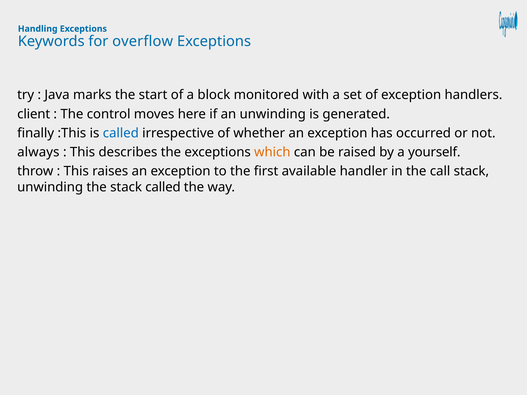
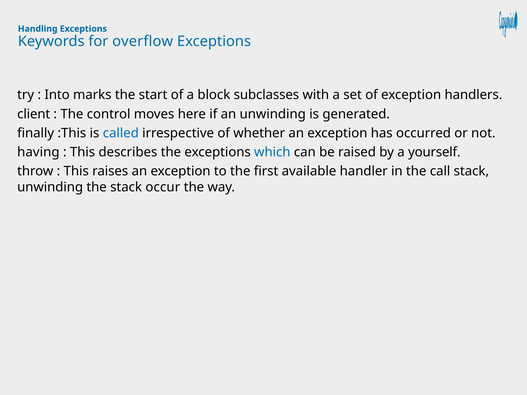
Java: Java -> Into
monitored: monitored -> subclasses
always: always -> having
which colour: orange -> blue
stack called: called -> occur
